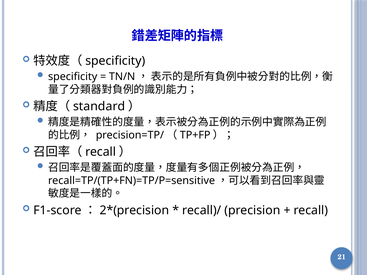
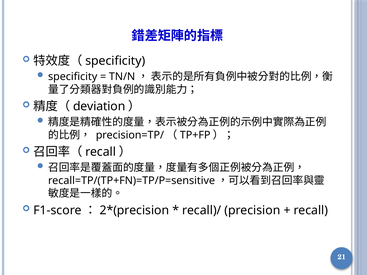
standard: standard -> deviation
